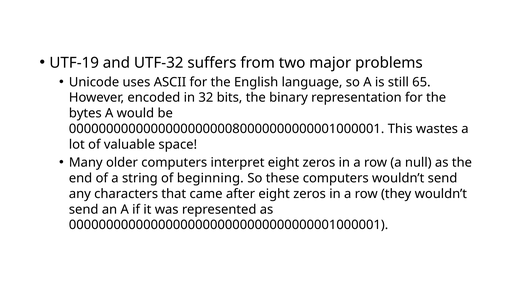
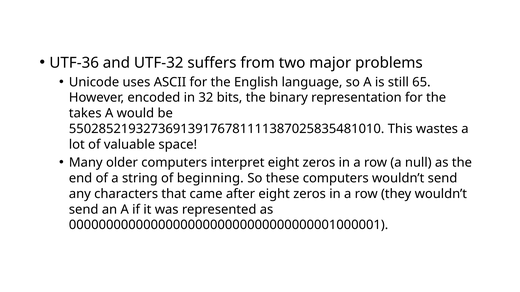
UTF-19: UTF-19 -> UTF-36
bytes: bytes -> takes
000000000000000000000080000000000001000001: 000000000000000000000080000000000001000001 -> 550285219327369139176781111387025835481010
